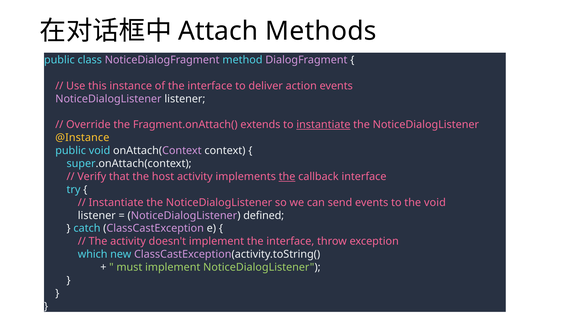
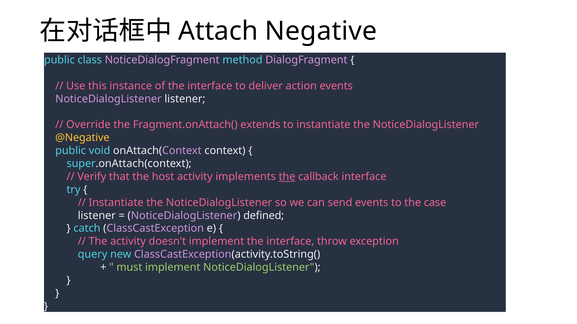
Methods: Methods -> Negative
instantiate at (323, 125) underline: present -> none
@Instance: @Instance -> @Negative
the void: void -> case
which: which -> query
